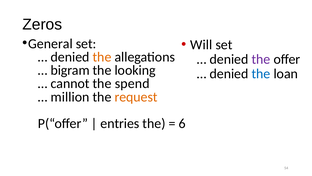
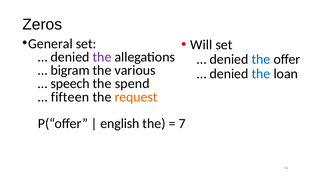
the at (102, 57) colour: orange -> purple
the at (261, 59) colour: purple -> blue
looking: looking -> various
cannot: cannot -> speech
million: million -> fifteen
entries: entries -> english
6: 6 -> 7
